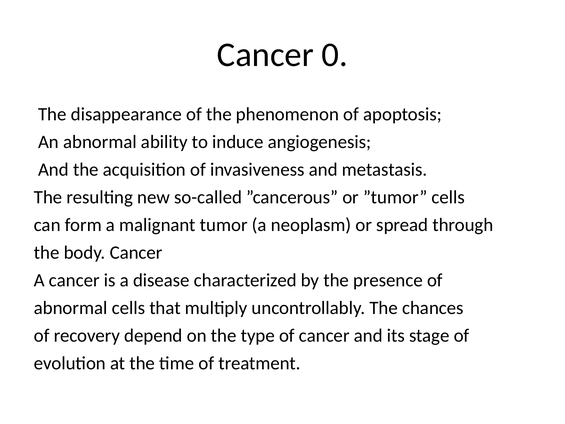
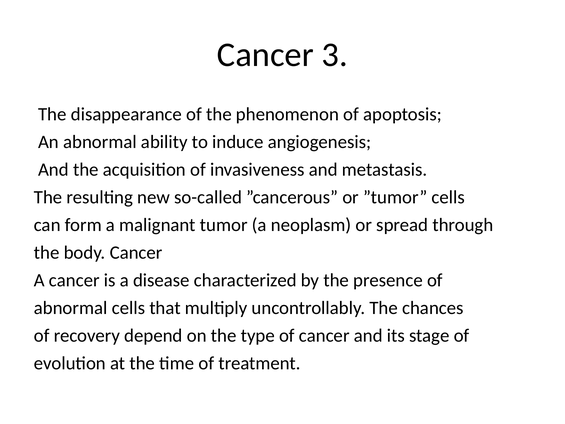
0: 0 -> 3
